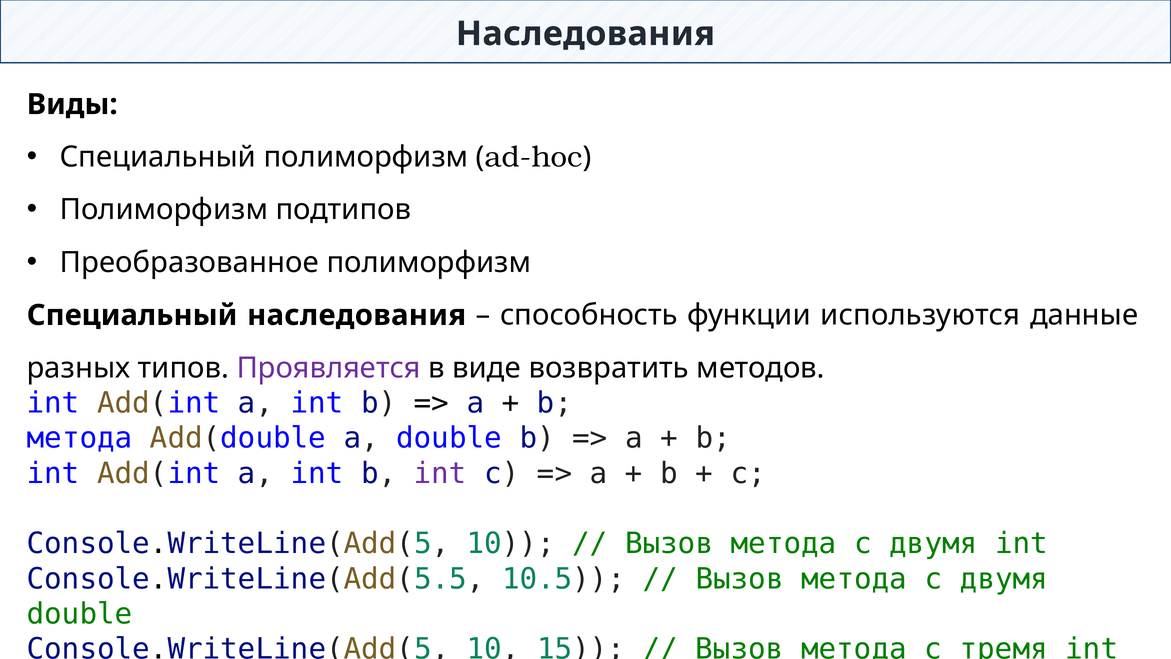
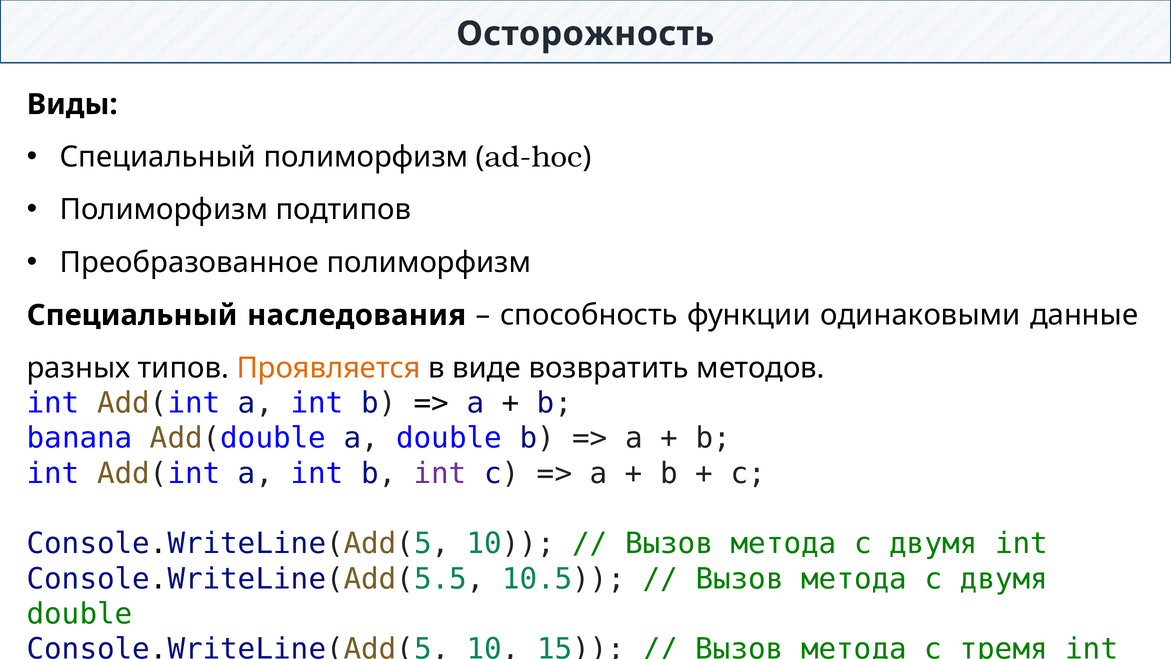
Наследования at (585, 34): Наследования -> Осторожность
используются: используются -> одинаковыми
Проявляется colour: purple -> orange
метода at (80, 438): метода -> banana
